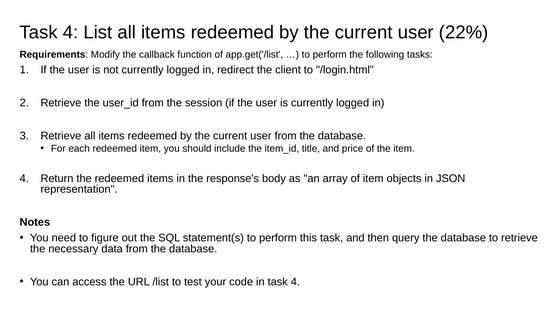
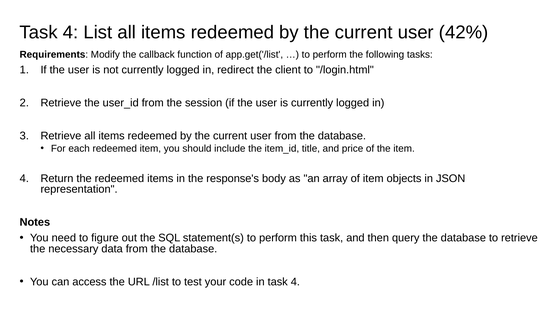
22%: 22% -> 42%
